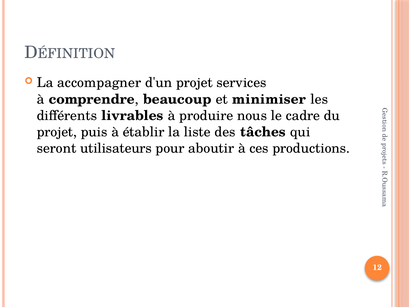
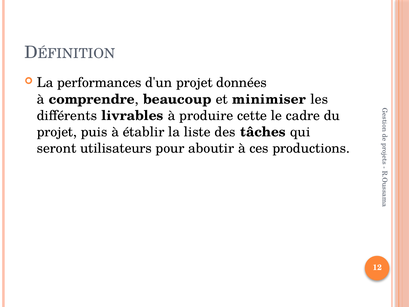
accompagner: accompagner -> performances
services: services -> données
nous: nous -> cette
